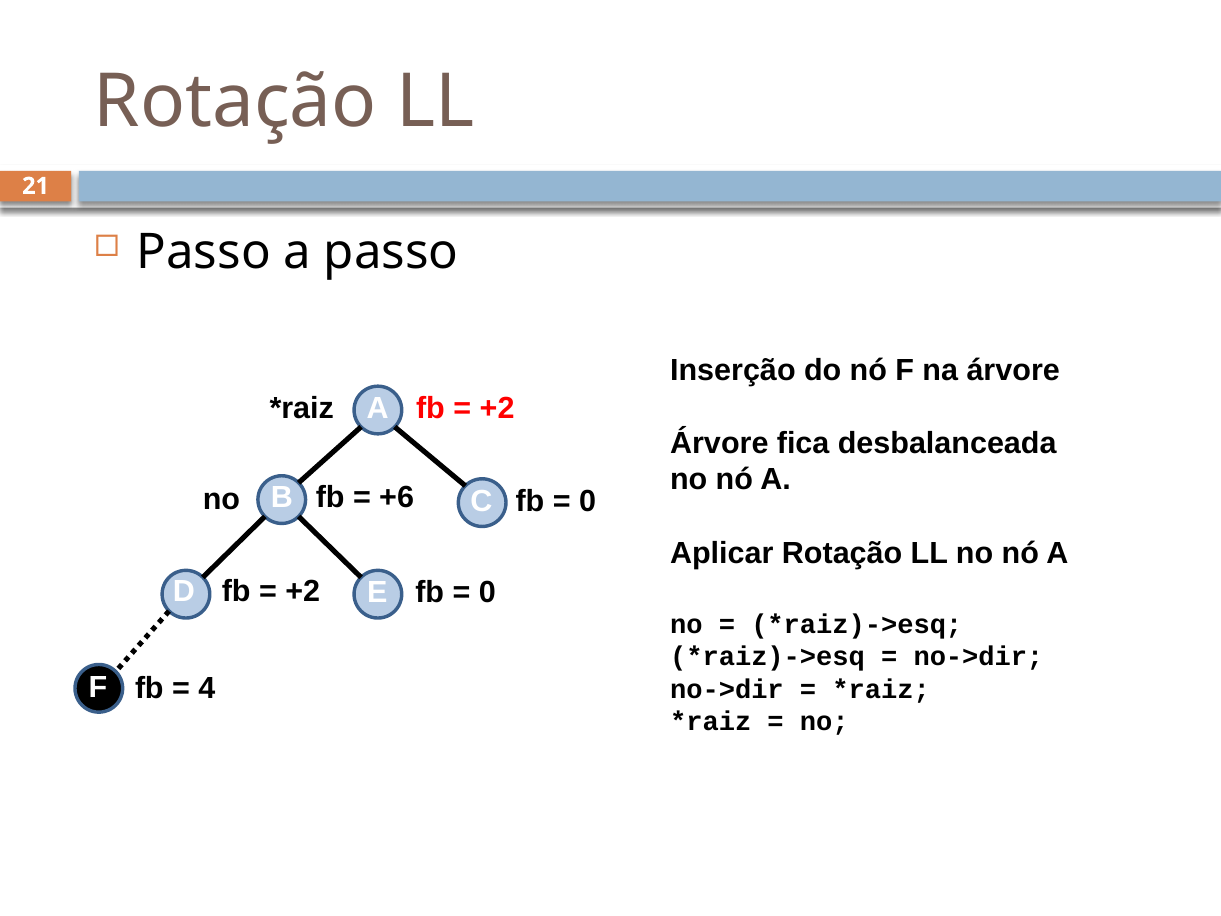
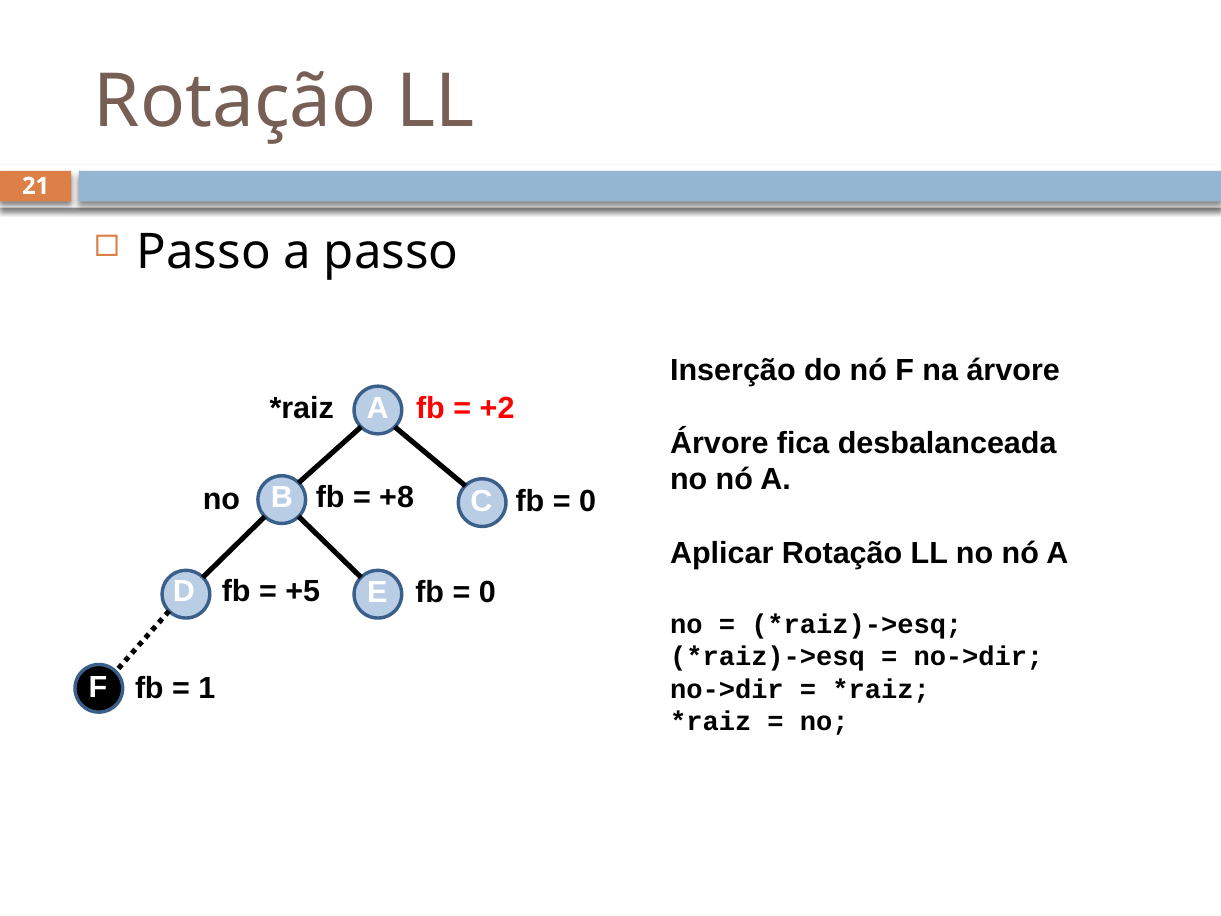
+6: +6 -> +8
+2 at (303, 591): +2 -> +5
4: 4 -> 1
